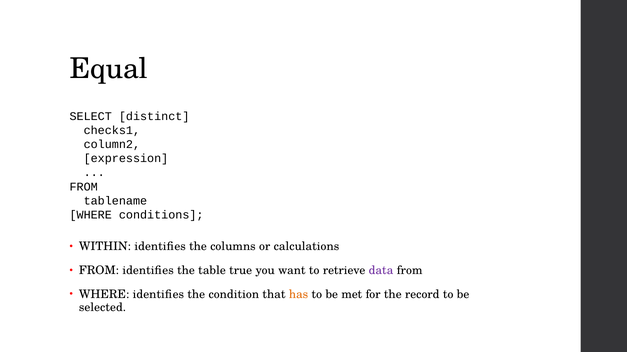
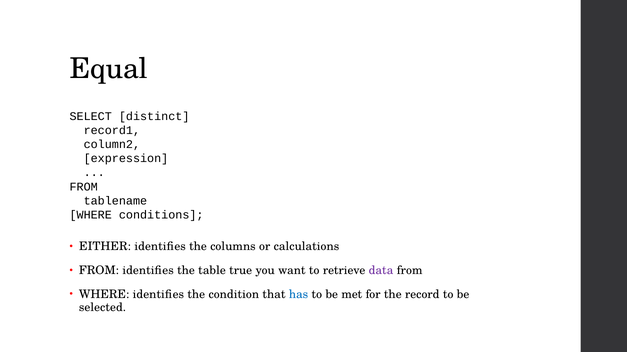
checks1: checks1 -> record1
WITHIN: WITHIN -> EITHER
has colour: orange -> blue
